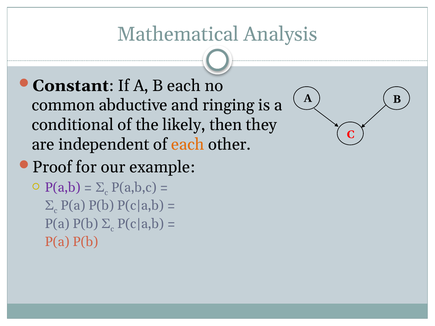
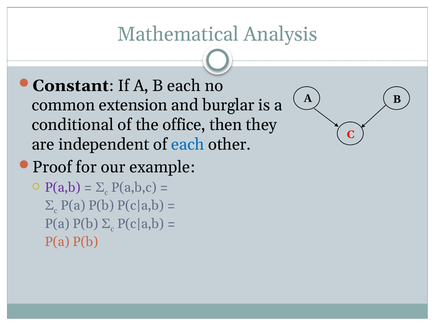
abductive: abductive -> extension
ringing: ringing -> burglar
likely: likely -> office
each at (188, 145) colour: orange -> blue
